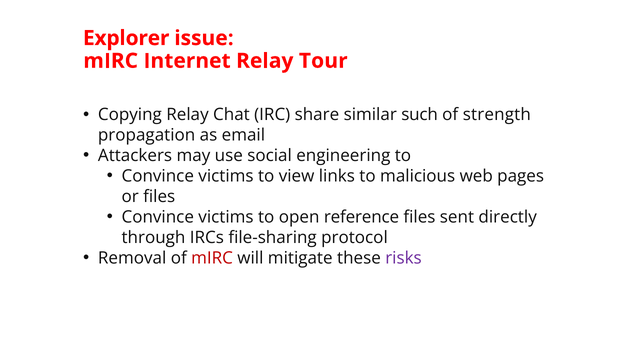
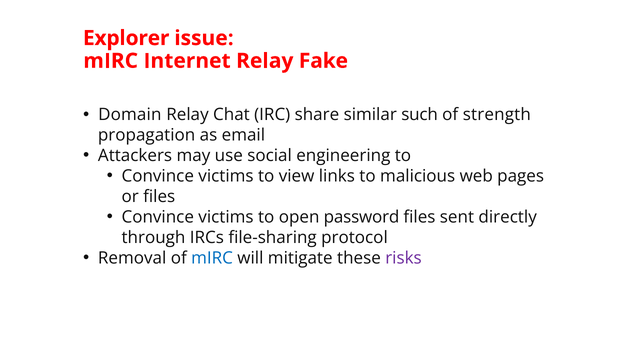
Tour: Tour -> Fake
Copying: Copying -> Domain
reference: reference -> password
mIRC at (212, 258) colour: red -> blue
